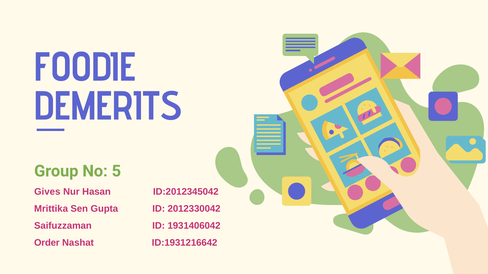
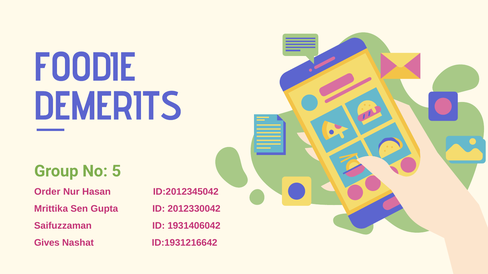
Gives: Gives -> Order
Order: Order -> Gives
